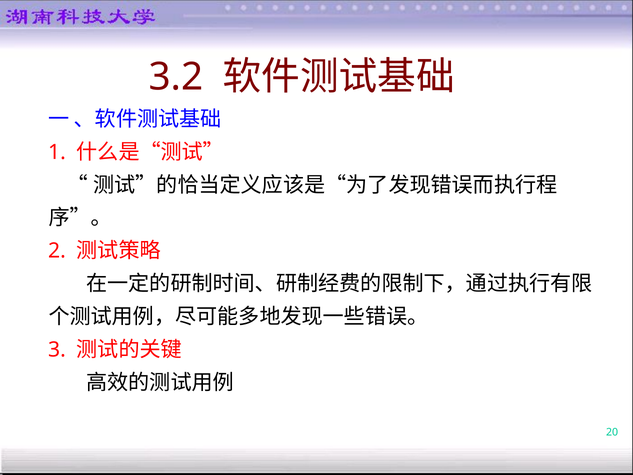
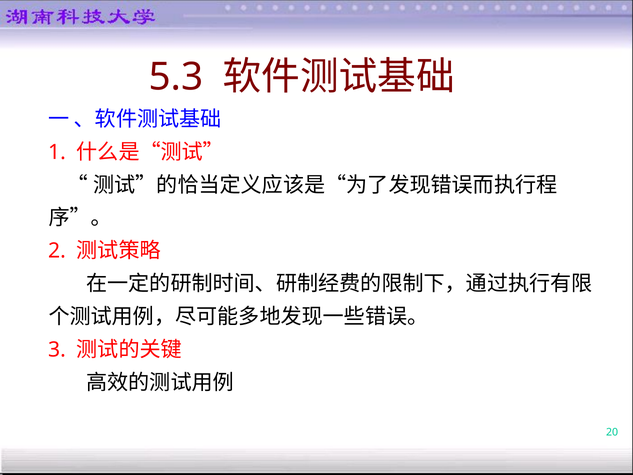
3.2: 3.2 -> 5.3
